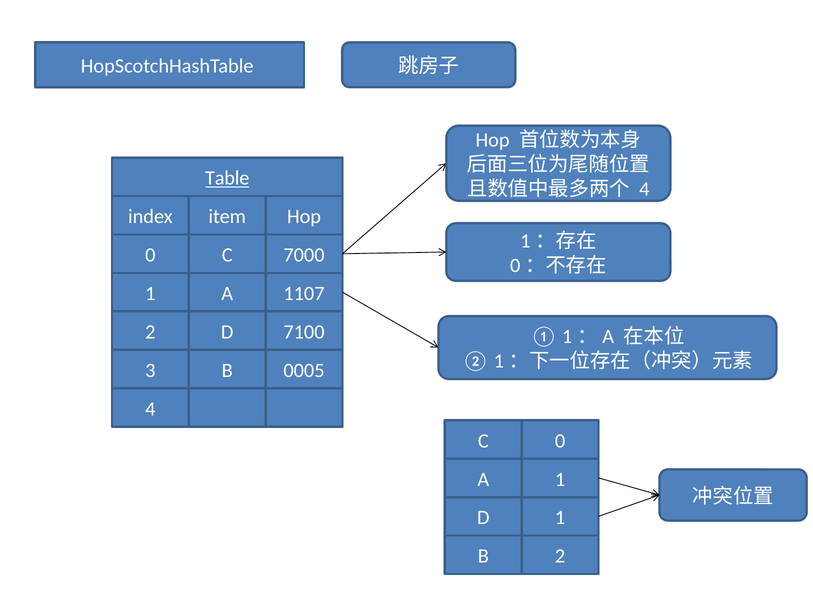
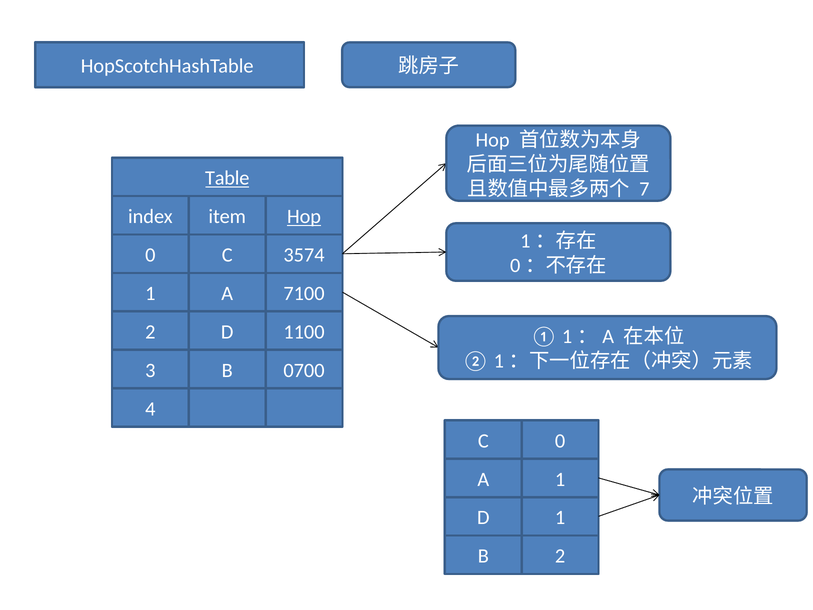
4 at (644, 189): 4 -> 7
Hop at (304, 217) underline: none -> present
7000: 7000 -> 3574
1107: 1107 -> 7100
7100: 7100 -> 1100
0005: 0005 -> 0700
